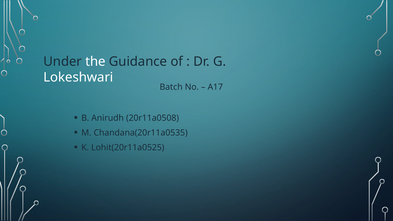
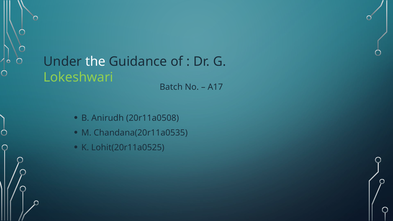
Lokeshwari colour: white -> light green
